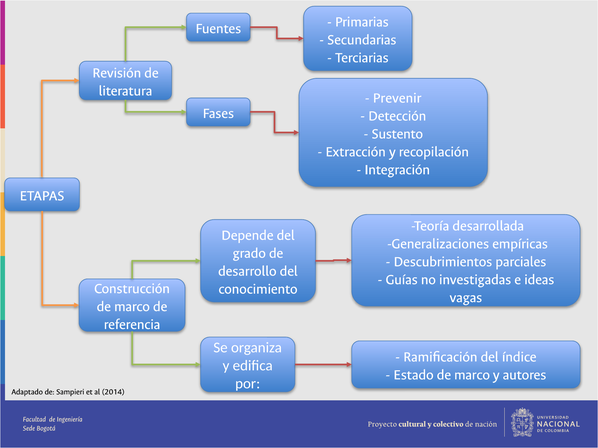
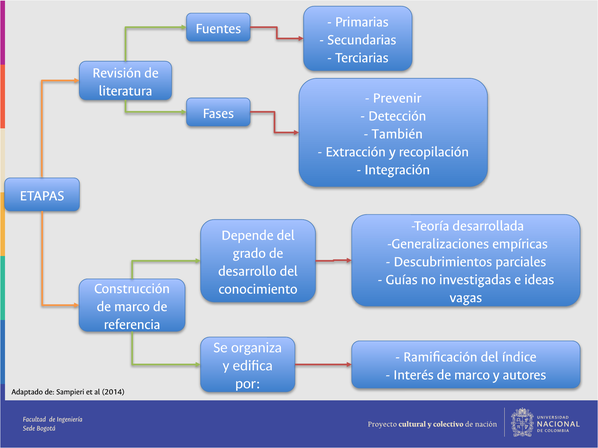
Sustento: Sustento -> También
Estado: Estado -> Interés
